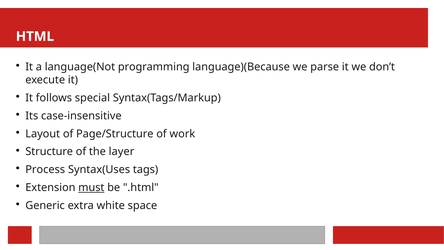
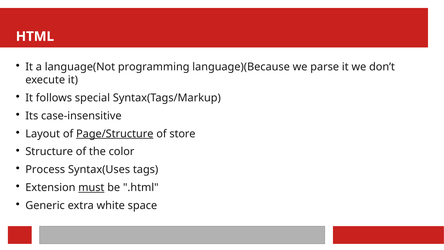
Page/Structure underline: none -> present
work: work -> store
layer: layer -> color
